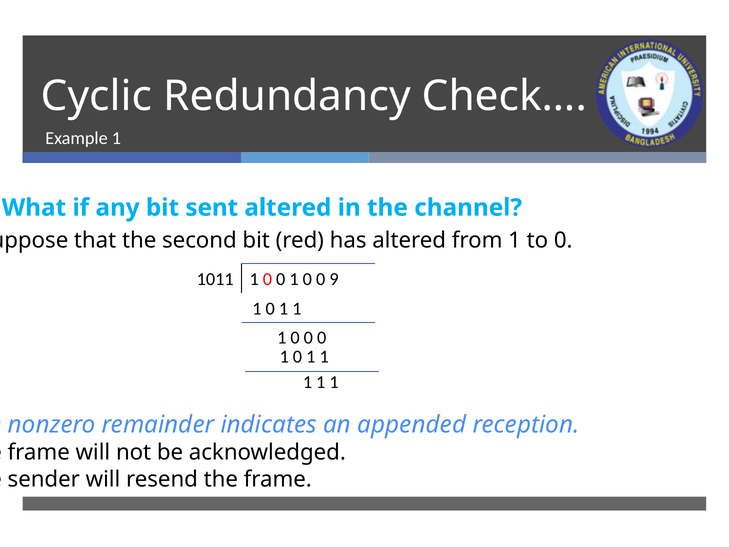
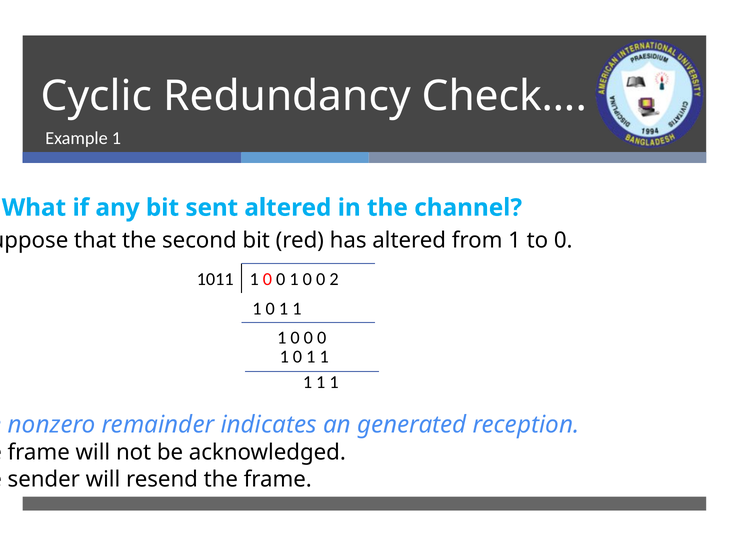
9: 9 -> 2
appended: appended -> generated
